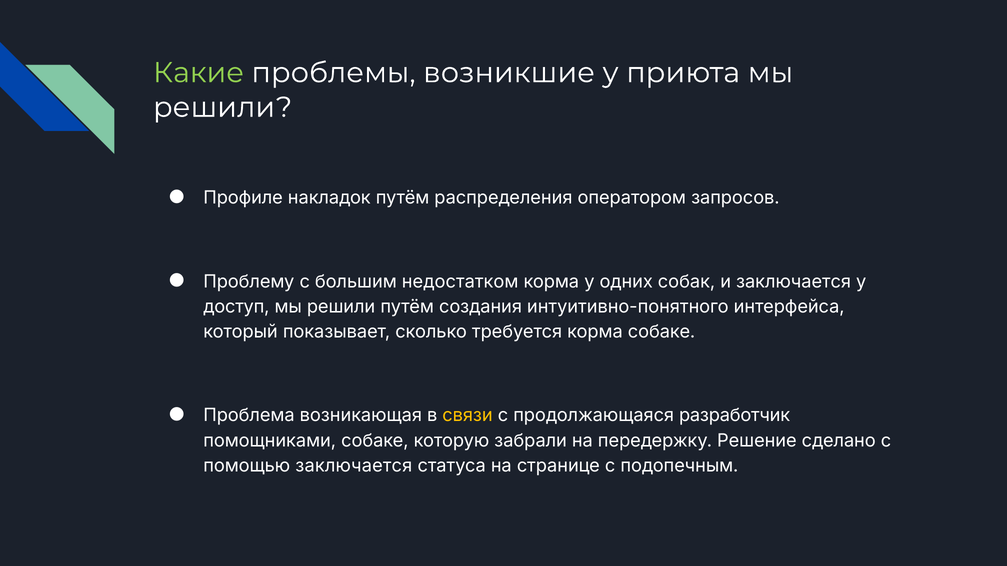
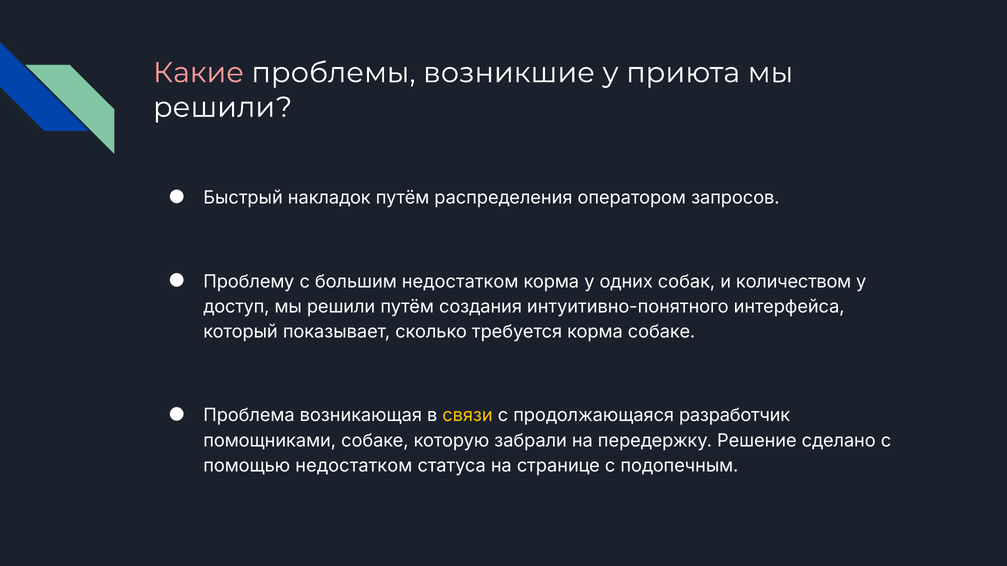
Какие colour: light green -> pink
Профиле: Профиле -> Быстрый
и заключается: заключается -> количеством
помощью заключается: заключается -> недостатком
